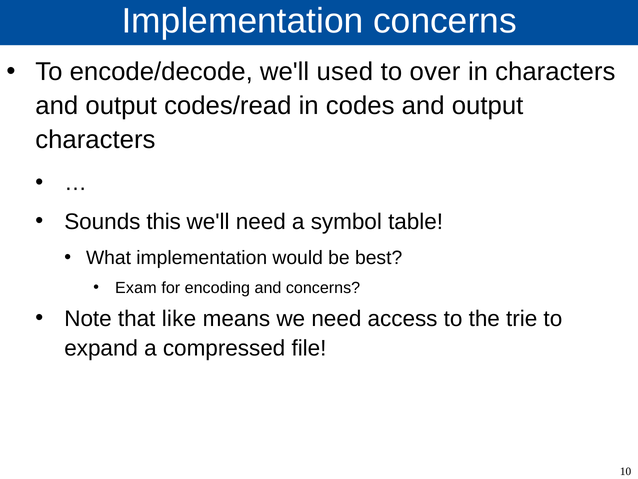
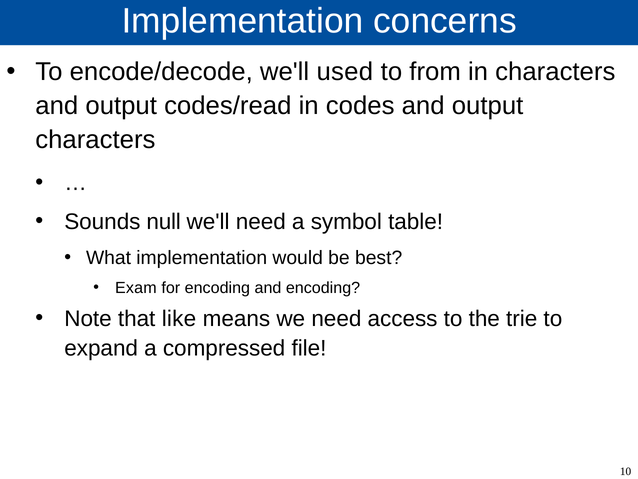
over: over -> from
this: this -> null
and concerns: concerns -> encoding
